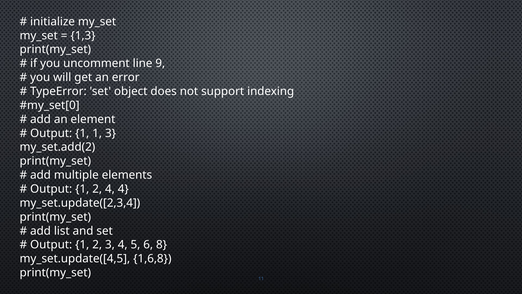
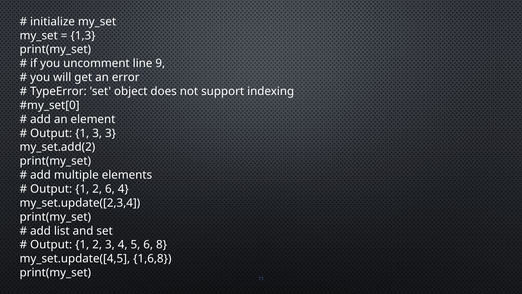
1 1: 1 -> 3
2 4: 4 -> 6
